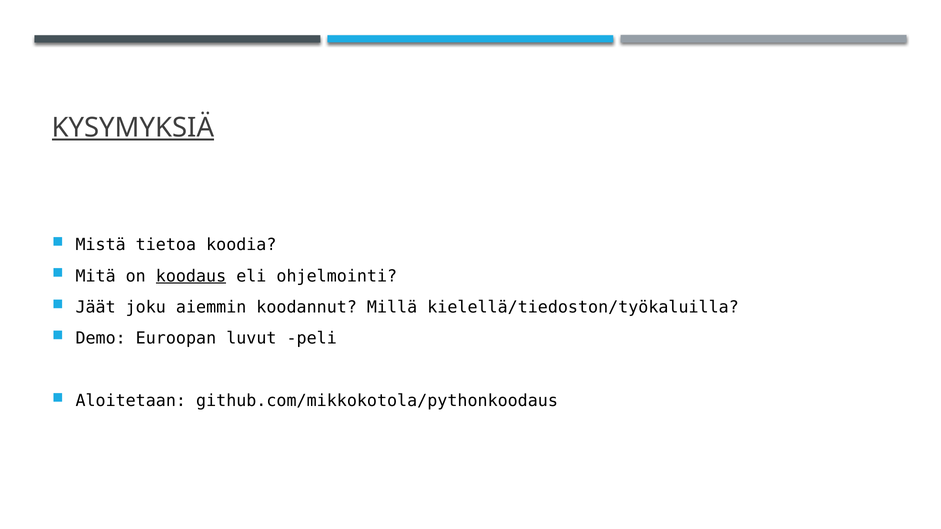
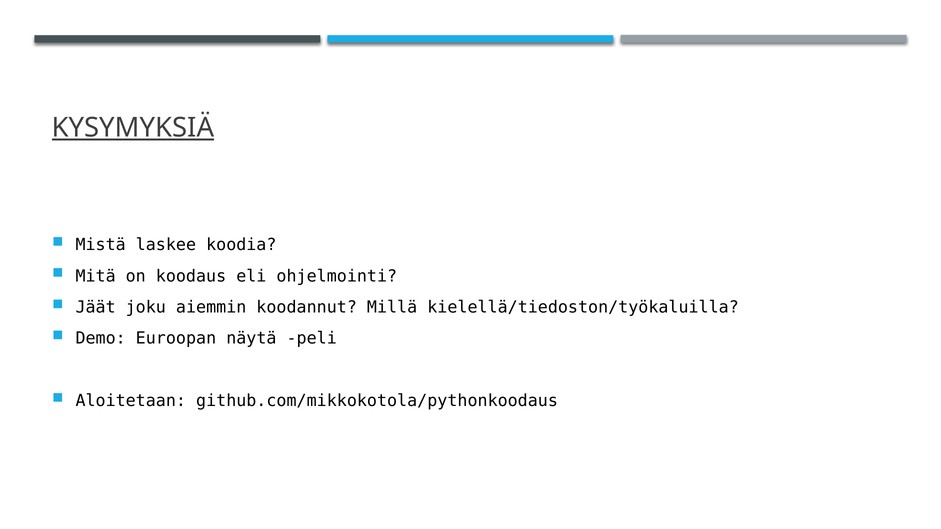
tietoa: tietoa -> laskee
koodaus underline: present -> none
luvut: luvut -> näytä
